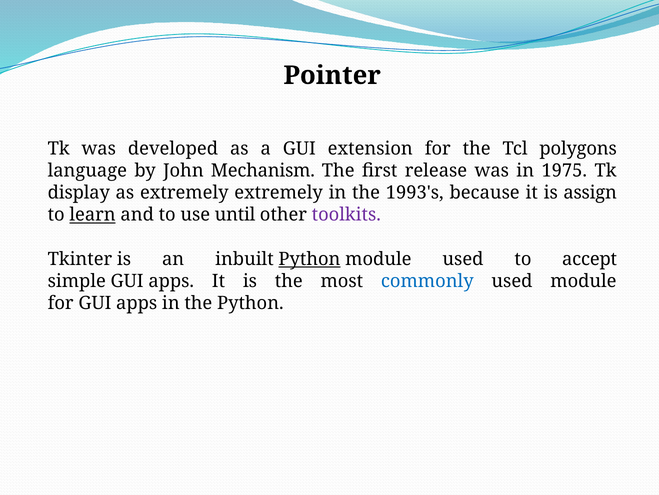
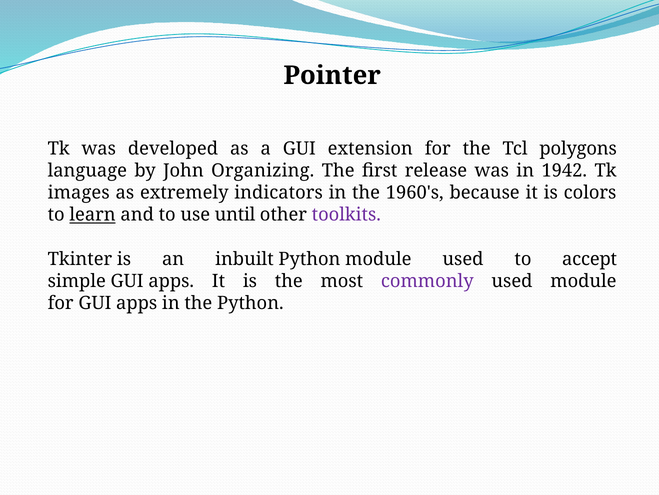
Mechanism: Mechanism -> Organizing
1975: 1975 -> 1942
display: display -> images
extremely extremely: extremely -> indicators
1993's: 1993's -> 1960's
assign: assign -> colors
Python at (309, 259) underline: present -> none
commonly colour: blue -> purple
